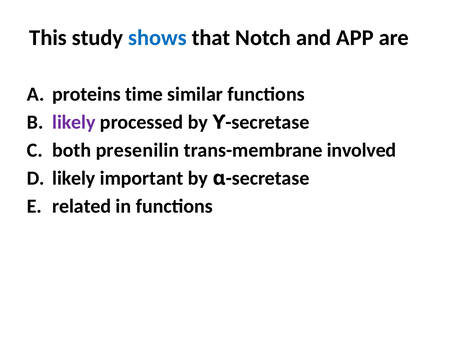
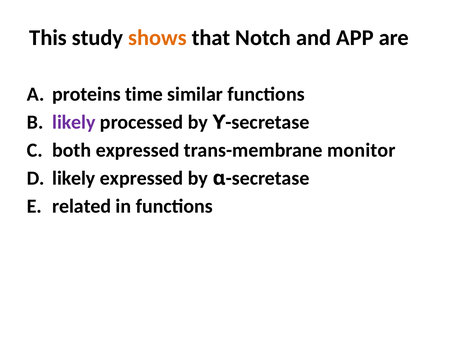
shows colour: blue -> orange
both presenilin: presenilin -> expressed
involved: involved -> monitor
likely important: important -> expressed
